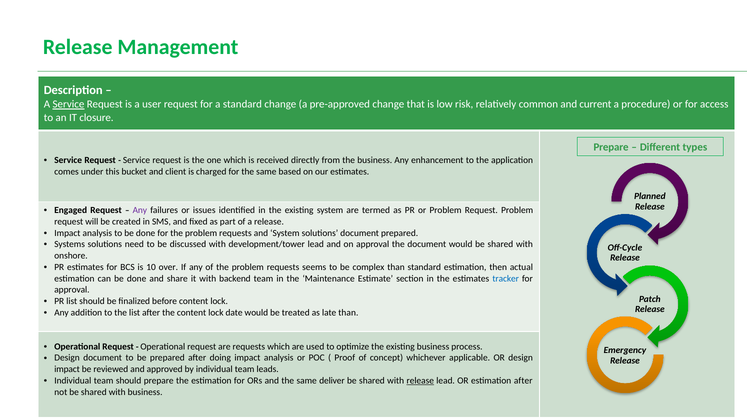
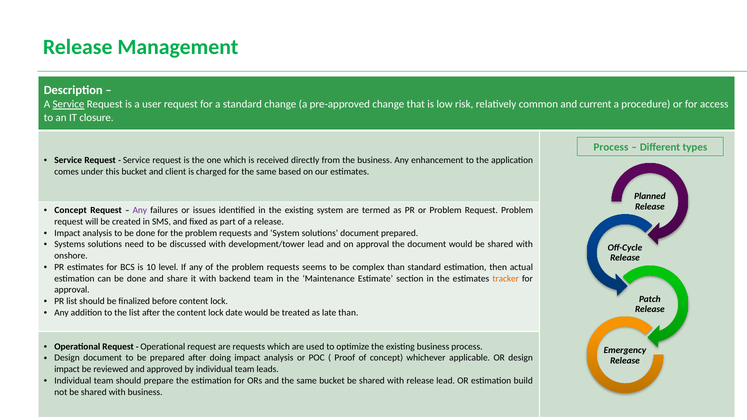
Prepare at (611, 147): Prepare -> Process
Engaged at (71, 210): Engaged -> Concept
over: over -> level
tracker colour: blue -> orange
same deliver: deliver -> bucket
release at (420, 381) underline: present -> none
estimation after: after -> build
